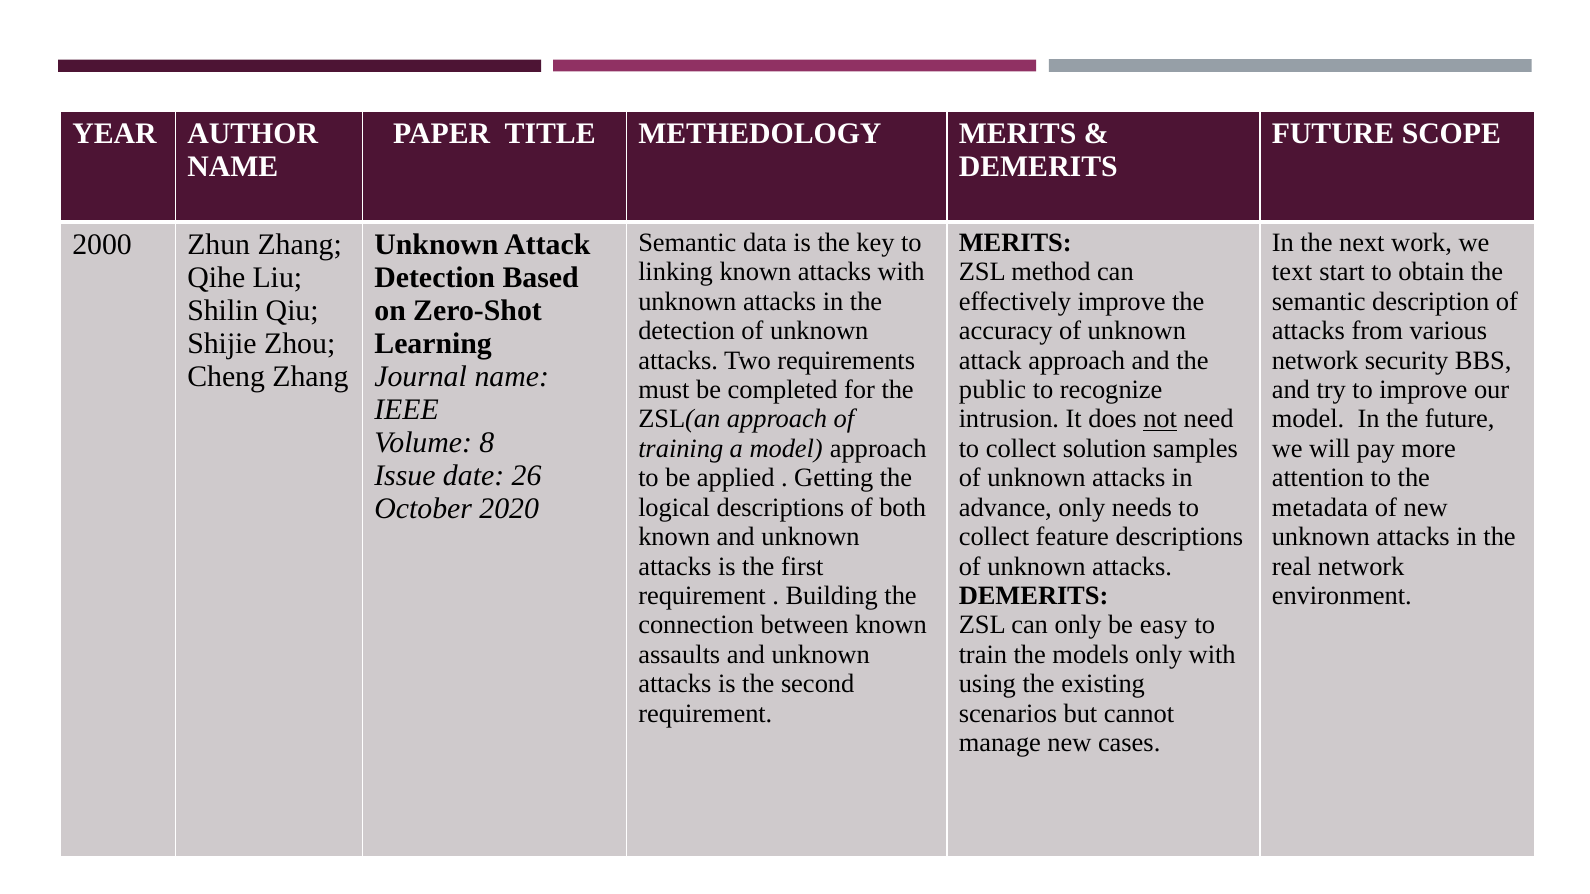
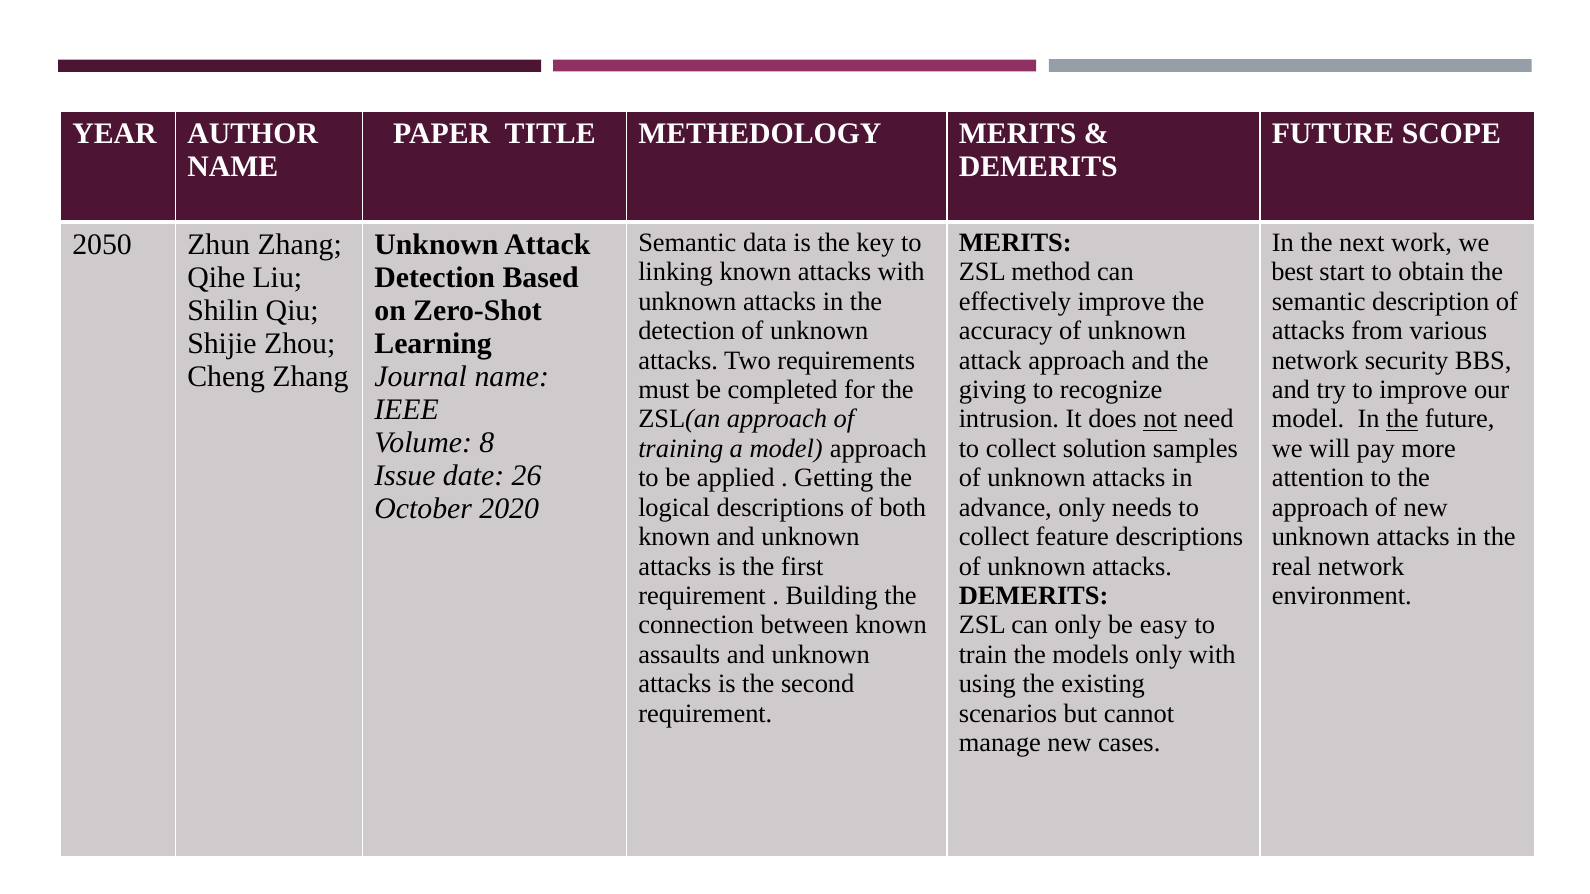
2000: 2000 -> 2050
text: text -> best
public: public -> giving
the at (1402, 419) underline: none -> present
metadata at (1320, 508): metadata -> approach
